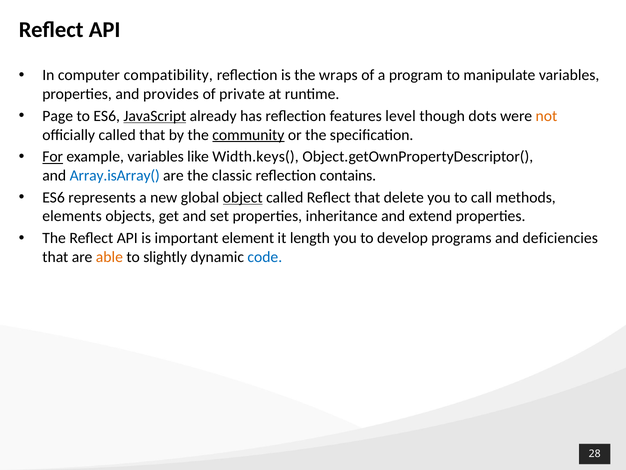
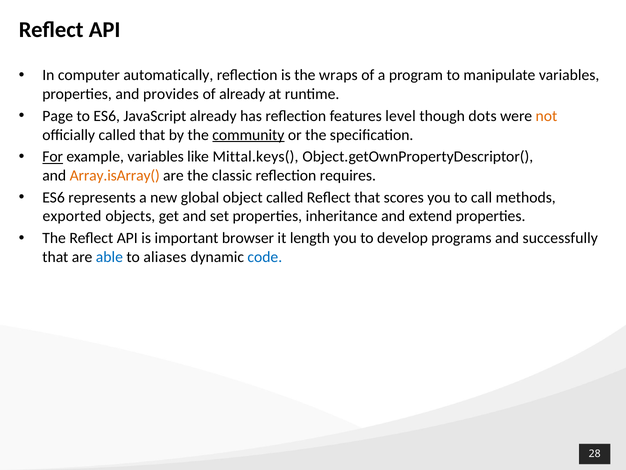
compatibility: compatibility -> automatically
of private: private -> already
JavaScript underline: present -> none
Width.keys(: Width.keys( -> Mittal.keys(
Array.isArray( colour: blue -> orange
contains: contains -> requires
object underline: present -> none
delete: delete -> scores
elements: elements -> exported
element: element -> browser
deficiencies: deficiencies -> successfully
able colour: orange -> blue
slightly: slightly -> aliases
